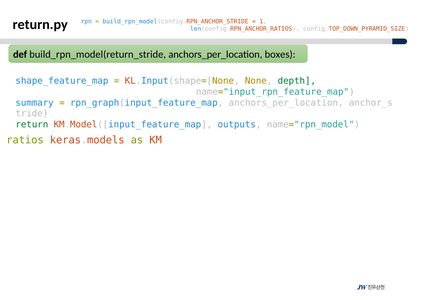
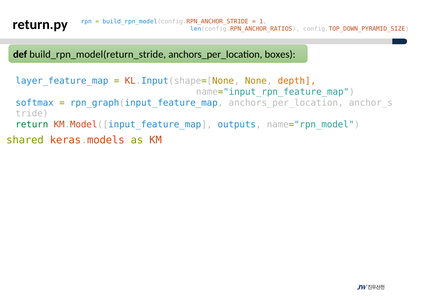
shape_feature_map: shape_feature_map -> layer_feature_map
depth colour: green -> orange
summary: summary -> softmax
ratios: ratios -> shared
